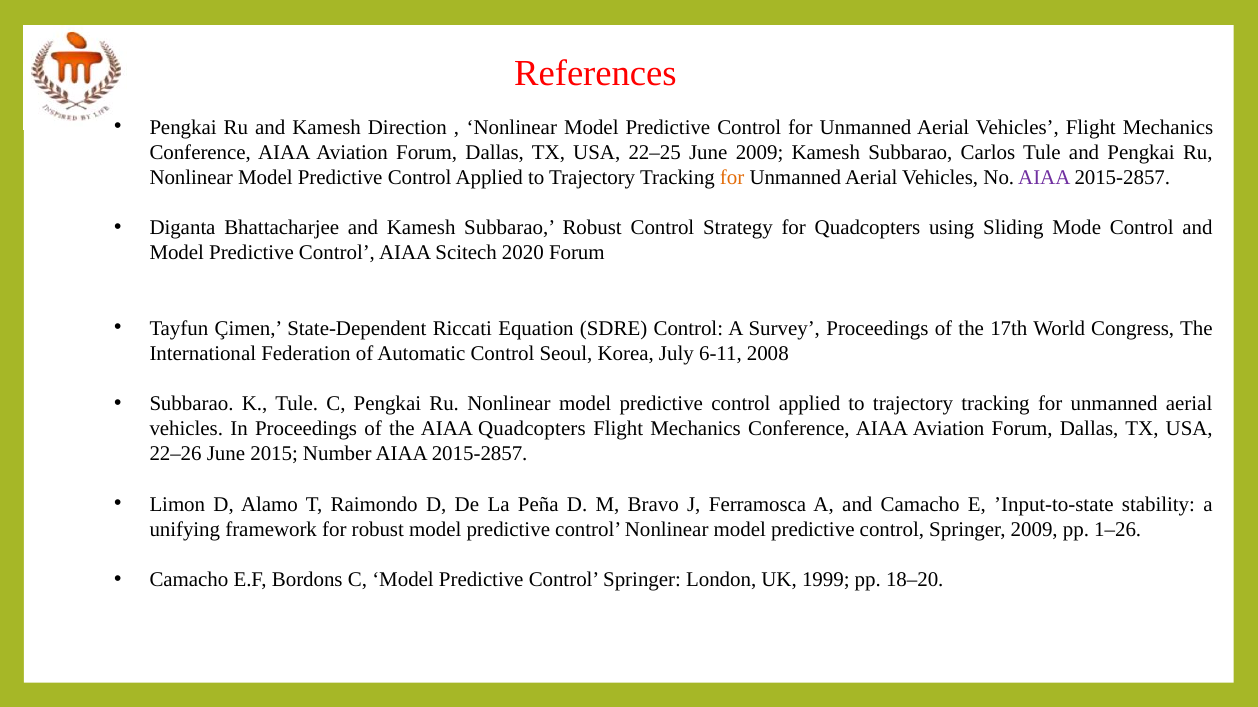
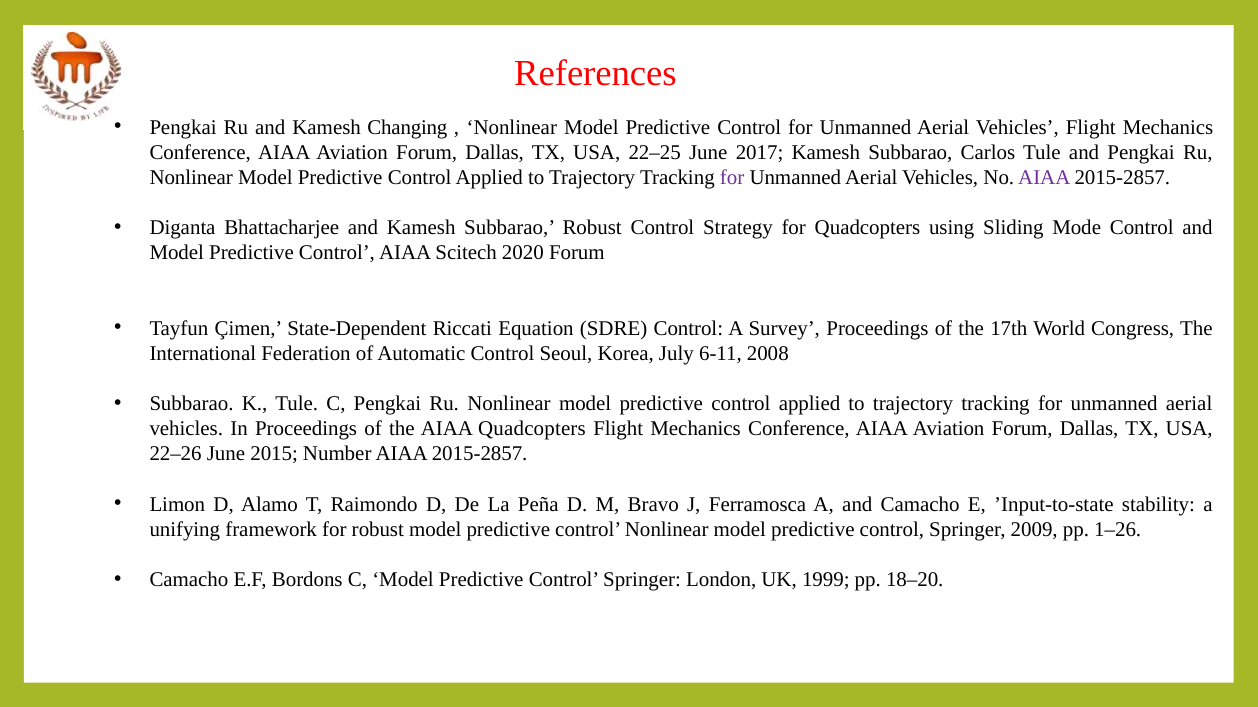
Direction: Direction -> Changing
June 2009: 2009 -> 2017
for at (732, 178) colour: orange -> purple
